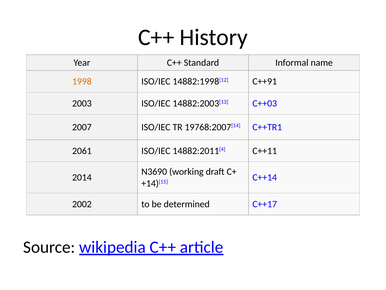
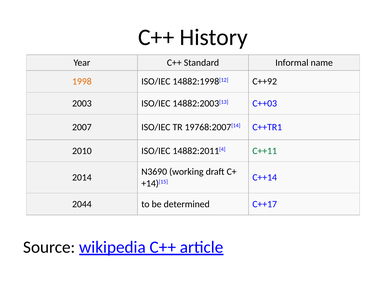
C++91: C++91 -> C++92
2061: 2061 -> 2010
C++11 colour: black -> green
2002: 2002 -> 2044
